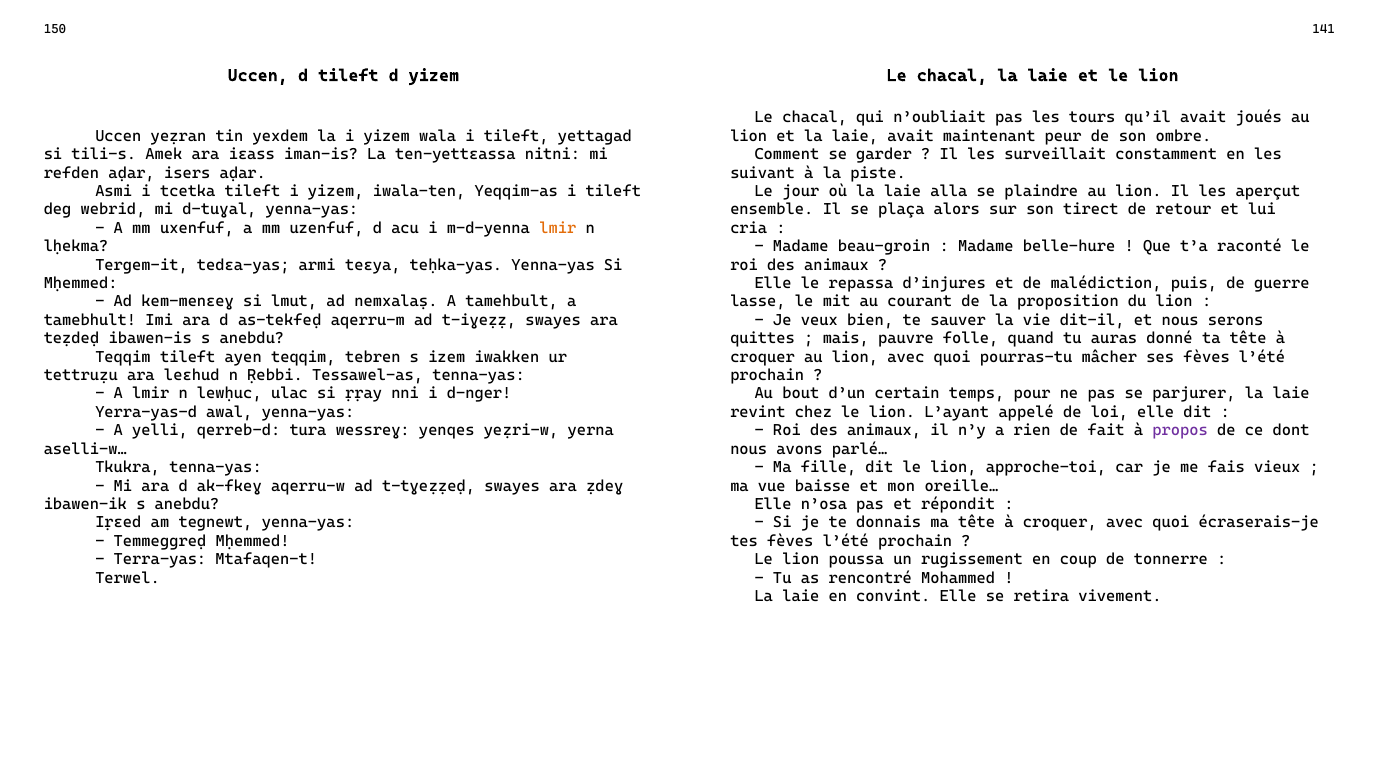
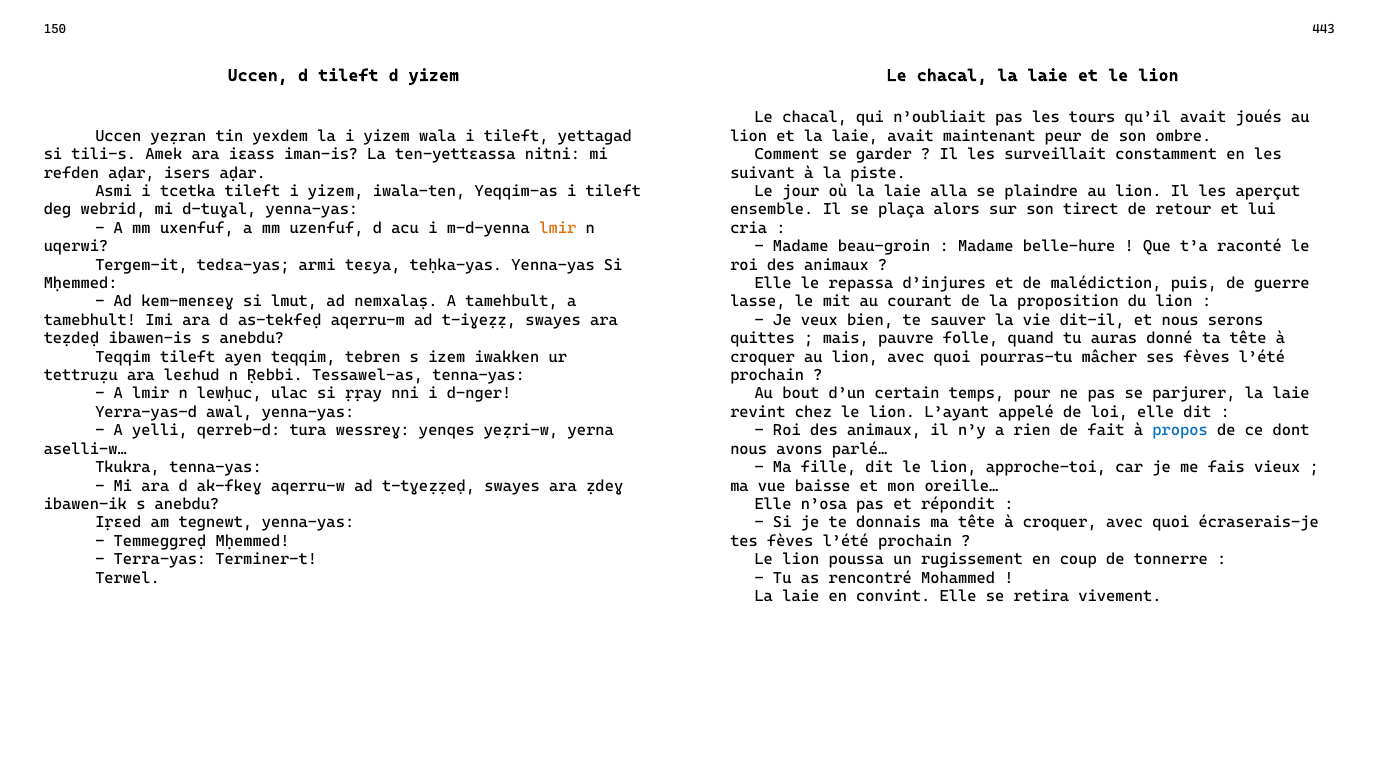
141: 141 -> 443
lḥekma: lḥekma -> uqerwi
propos colour: purple -> blue
Mtafaqen-t: Mtafaqen-t -> Terminer-t
